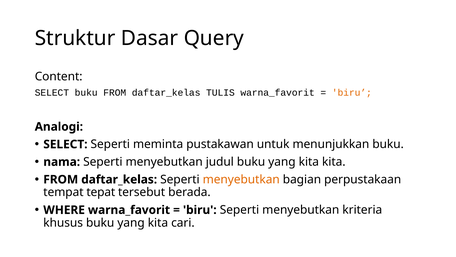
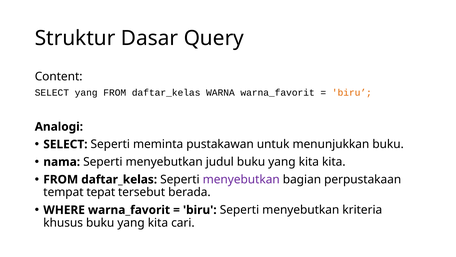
SELECT buku: buku -> yang
TULIS: TULIS -> WARNA
menyebutkan at (241, 179) colour: orange -> purple
